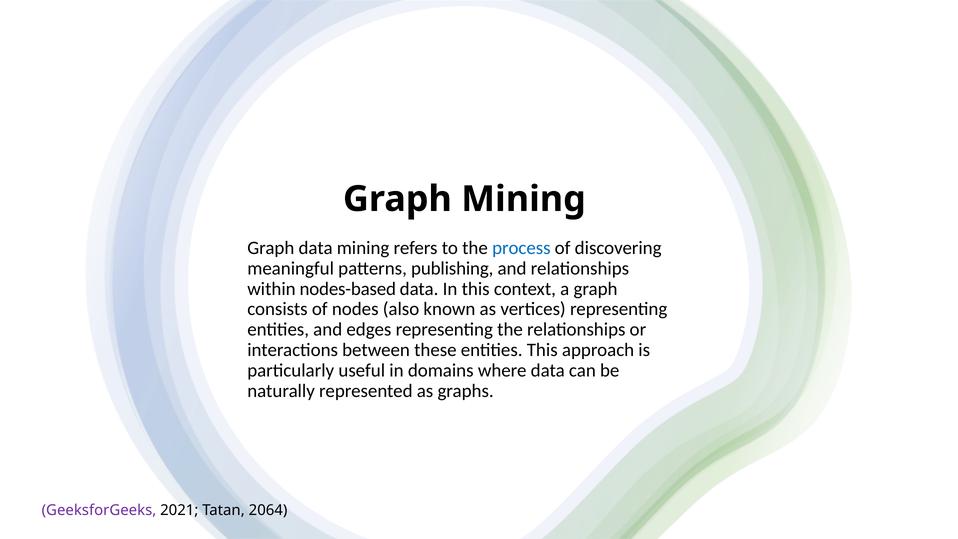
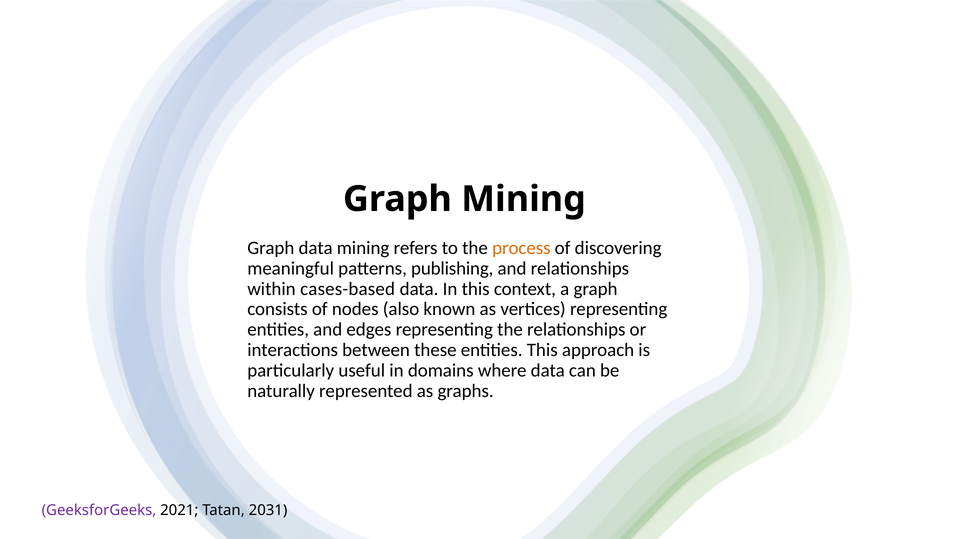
process colour: blue -> orange
nodes-based: nodes-based -> cases-based
2064: 2064 -> 2031
